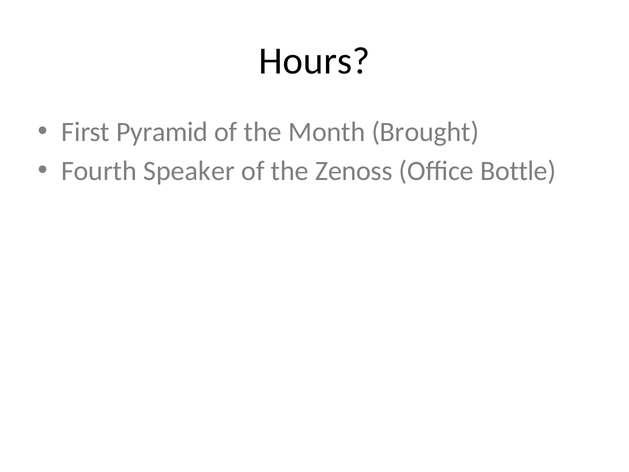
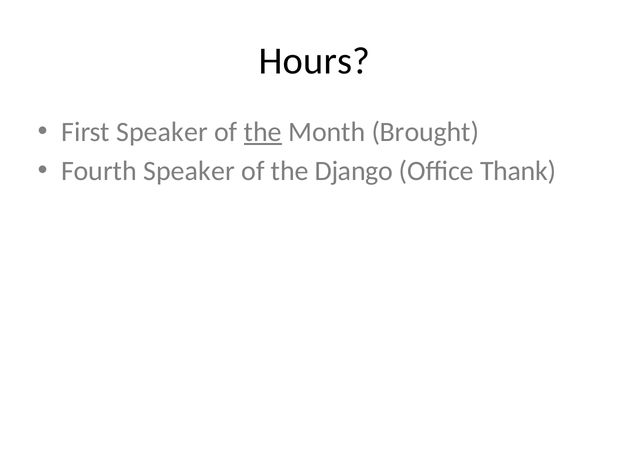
First Pyramid: Pyramid -> Speaker
the at (263, 132) underline: none -> present
Zenoss: Zenoss -> Django
Bottle: Bottle -> Thank
